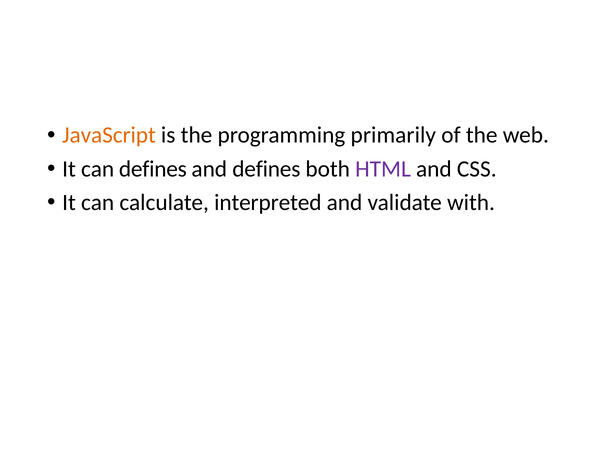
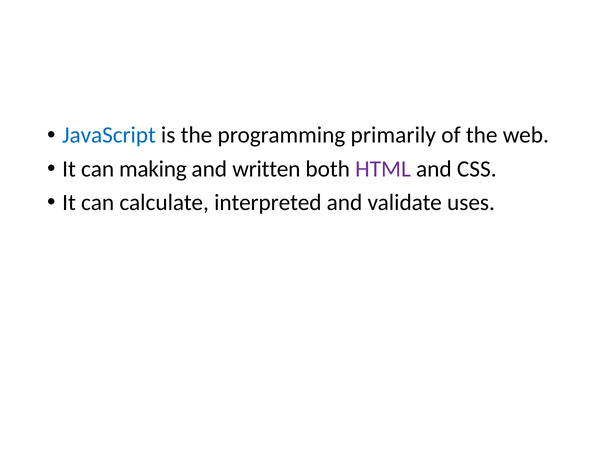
JavaScript colour: orange -> blue
can defines: defines -> making
and defines: defines -> written
with: with -> uses
